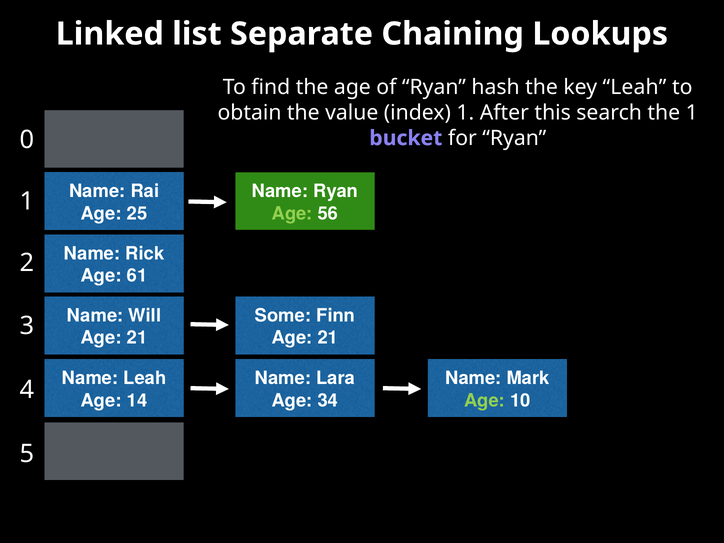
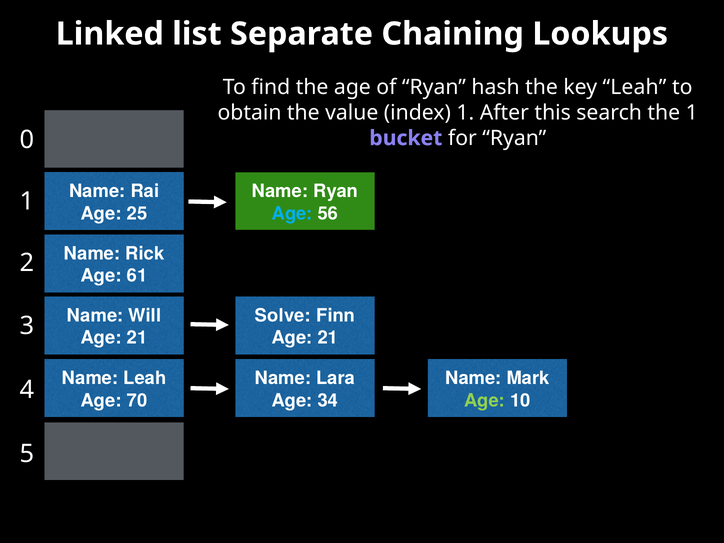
Age at (292, 213) colour: light green -> light blue
Some: Some -> Solve
14: 14 -> 70
